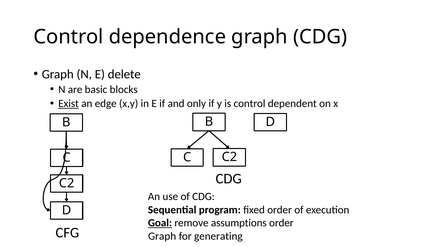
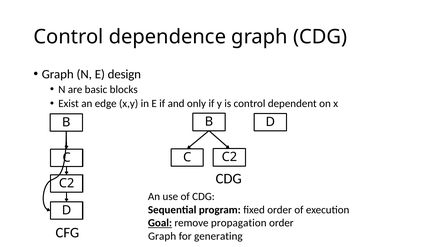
delete: delete -> design
Exist underline: present -> none
assumptions: assumptions -> propagation
